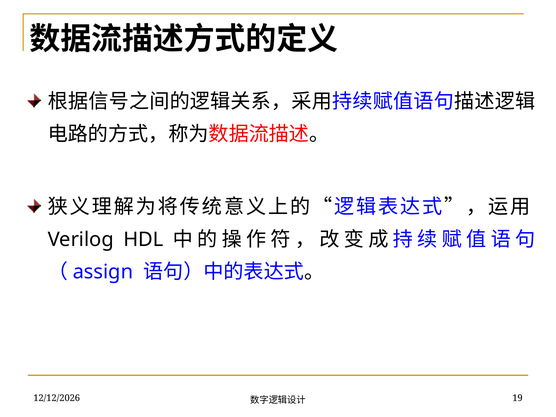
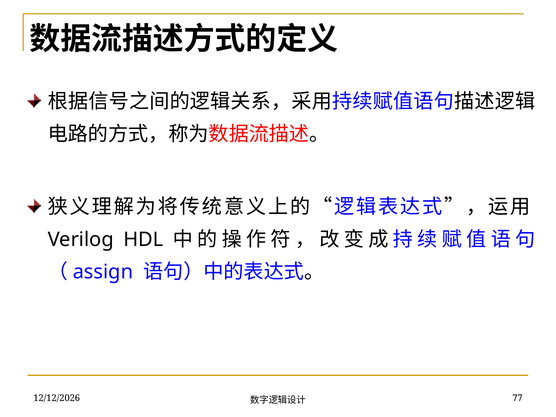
19: 19 -> 77
